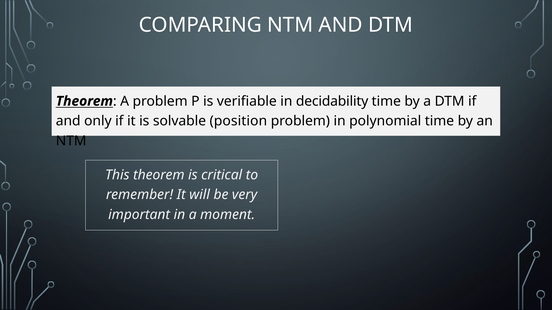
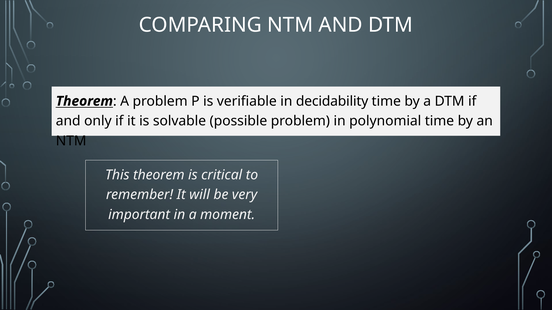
position: position -> possible
